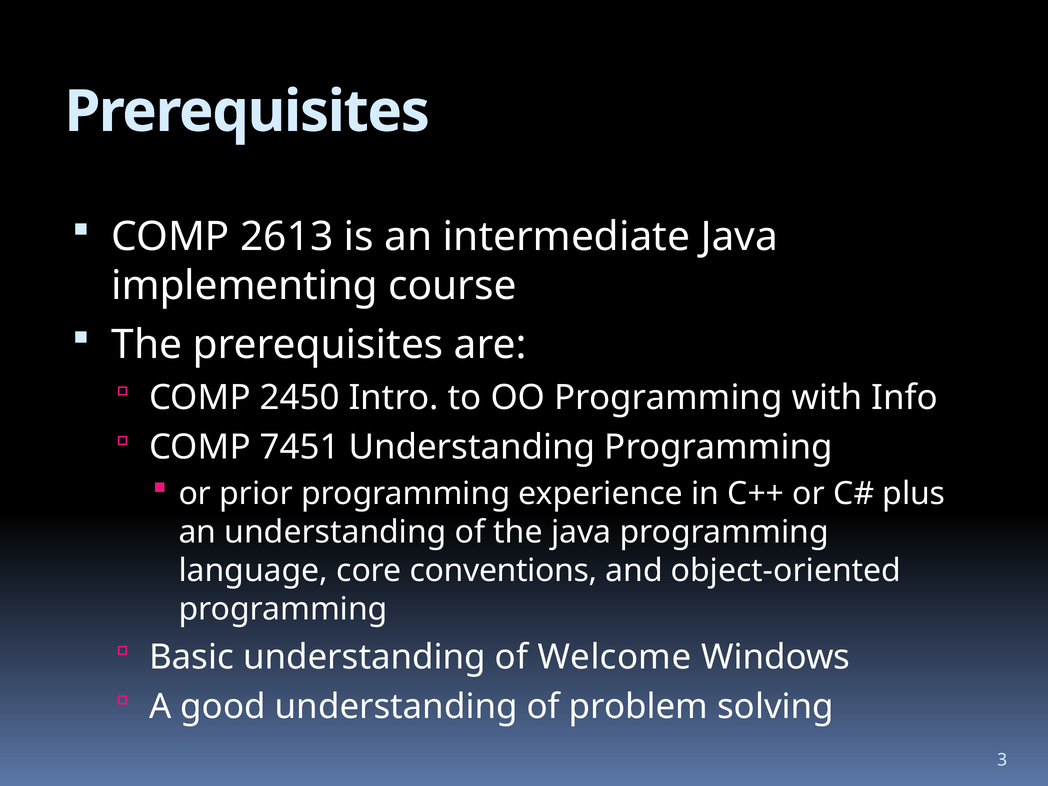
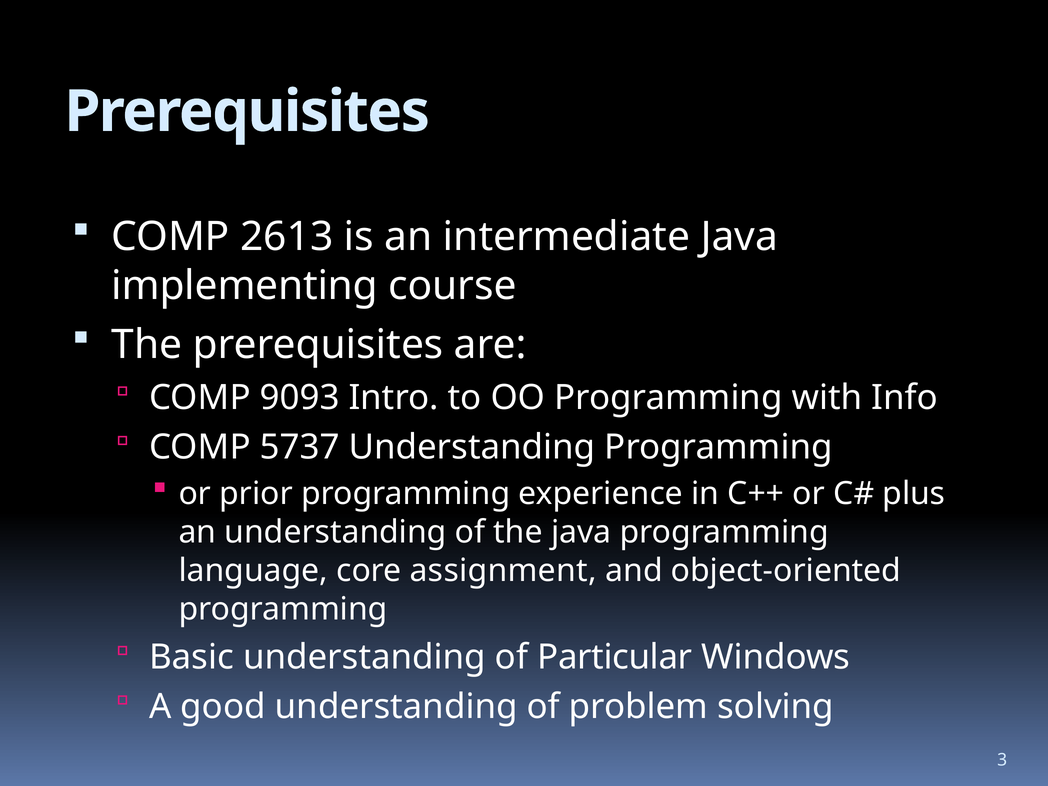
2450: 2450 -> 9093
7451: 7451 -> 5737
conventions: conventions -> assignment
Welcome: Welcome -> Particular
